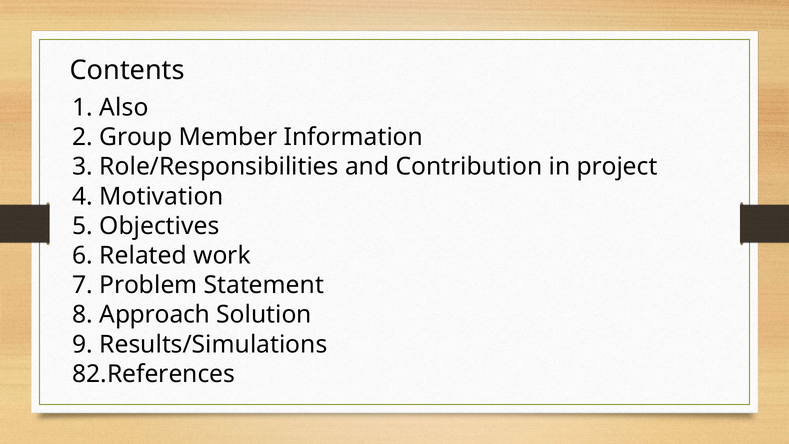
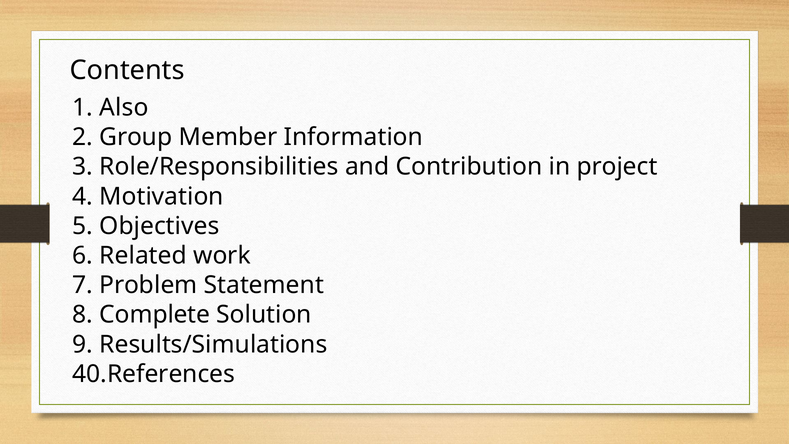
Approach: Approach -> Complete
82.References: 82.References -> 40.References
